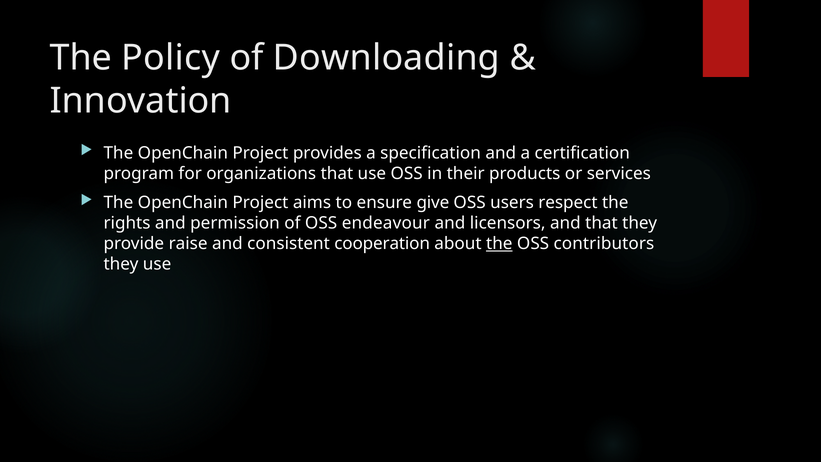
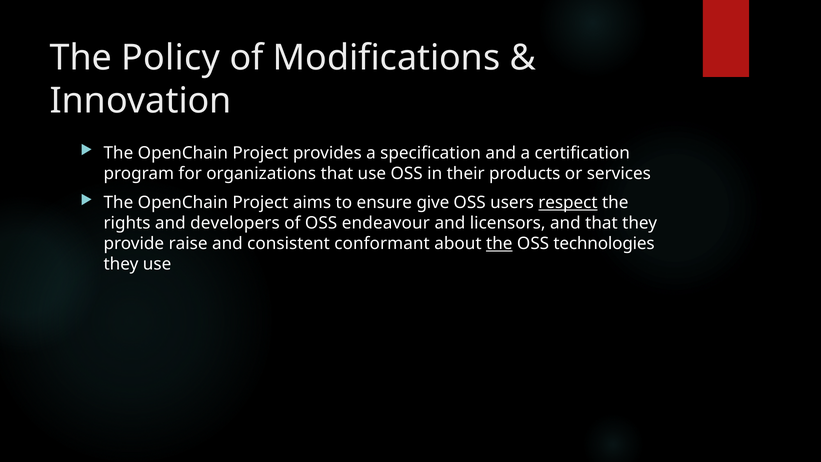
Downloading: Downloading -> Modifications
respect underline: none -> present
permission: permission -> developers
cooperation: cooperation -> conformant
contributors: contributors -> technologies
